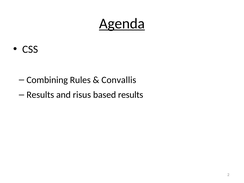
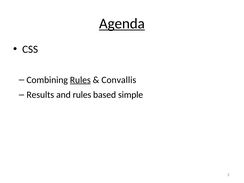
Rules at (80, 80) underline: none -> present
and risus: risus -> rules
based results: results -> simple
